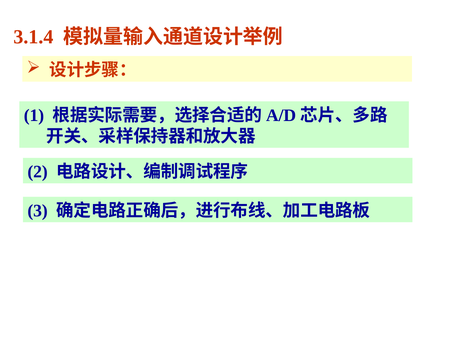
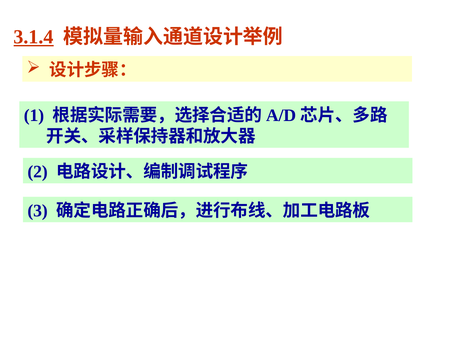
3.1.4 underline: none -> present
